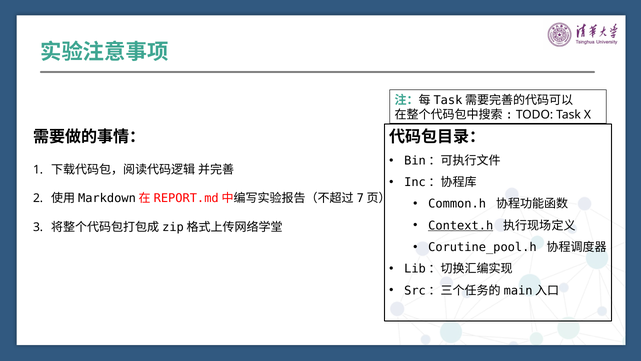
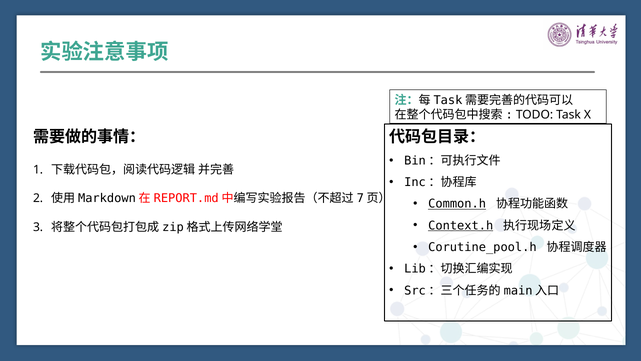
Common.h underline: none -> present
